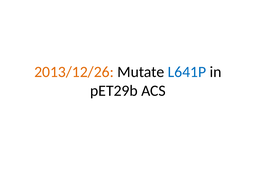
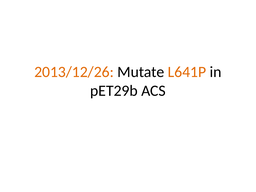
L641P colour: blue -> orange
